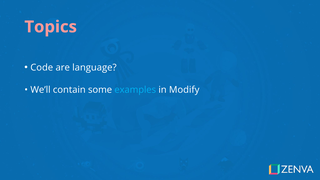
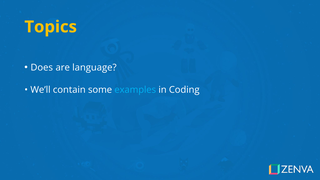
Topics colour: pink -> yellow
Code: Code -> Does
Modify: Modify -> Coding
